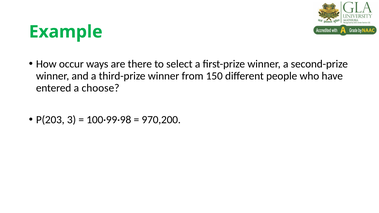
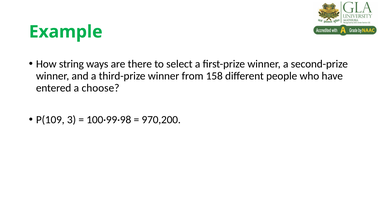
occur: occur -> string
150: 150 -> 158
P(203: P(203 -> P(109
